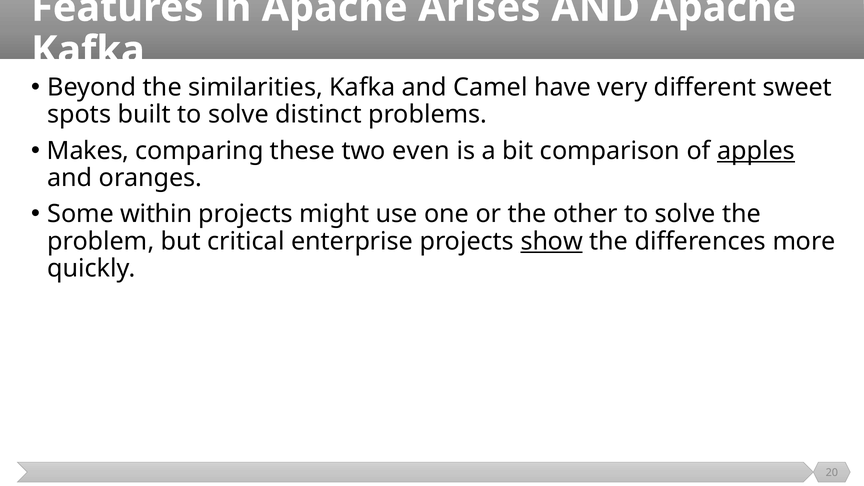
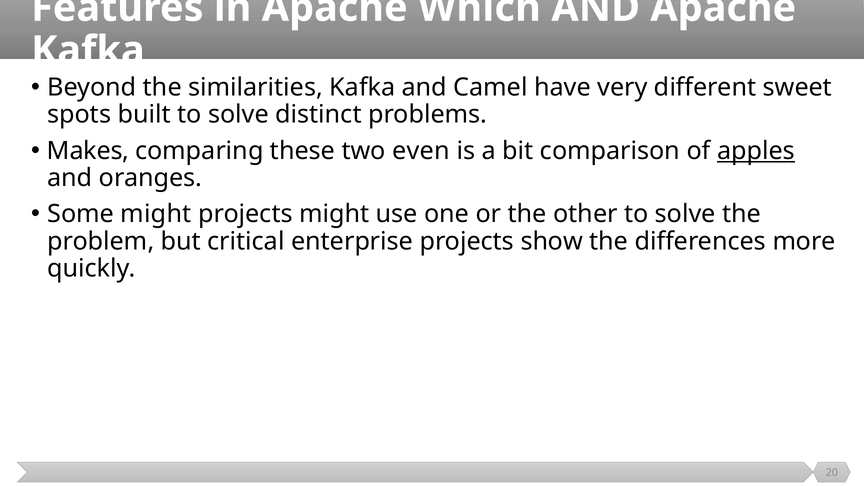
Arises: Arises -> Which
Some within: within -> might
show underline: present -> none
